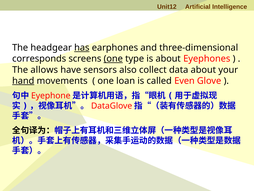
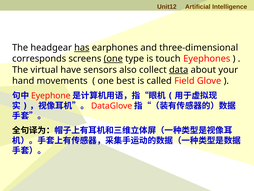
is about: about -> touch
allows: allows -> virtual
data underline: none -> present
hand underline: present -> none
loan: loan -> best
Even: Even -> Field
